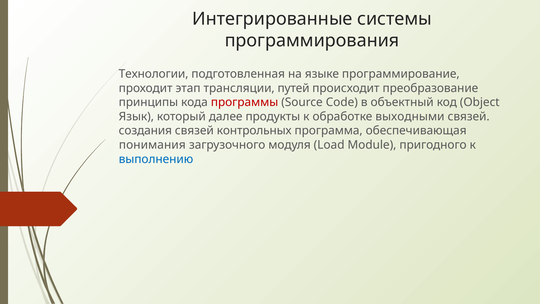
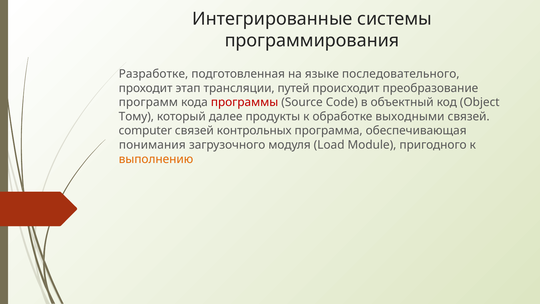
Технологии: Технологии -> Разработке
программирование: программирование -> последовательного
принципы: принципы -> программ
Язык: Язык -> Тому
создания: создания -> computer
выполнению colour: blue -> orange
